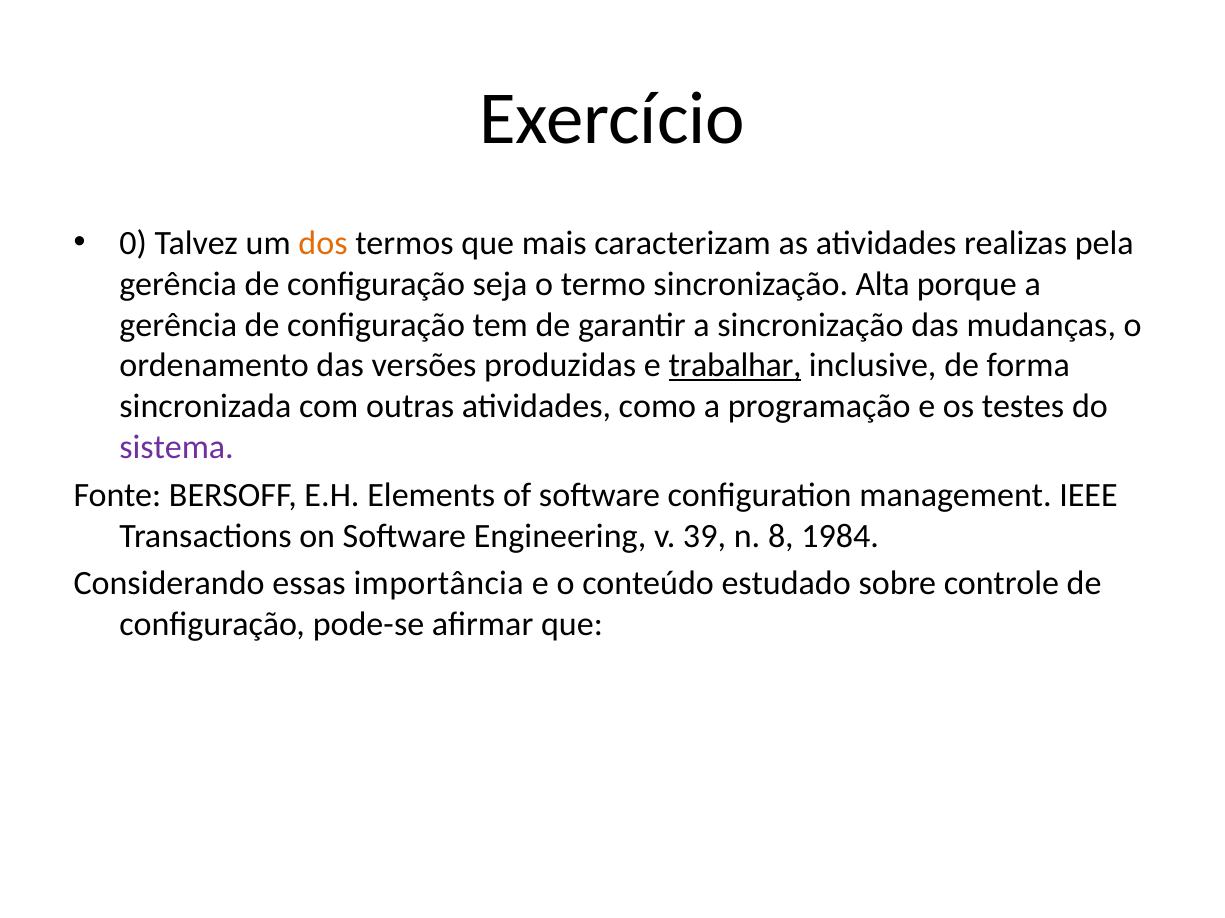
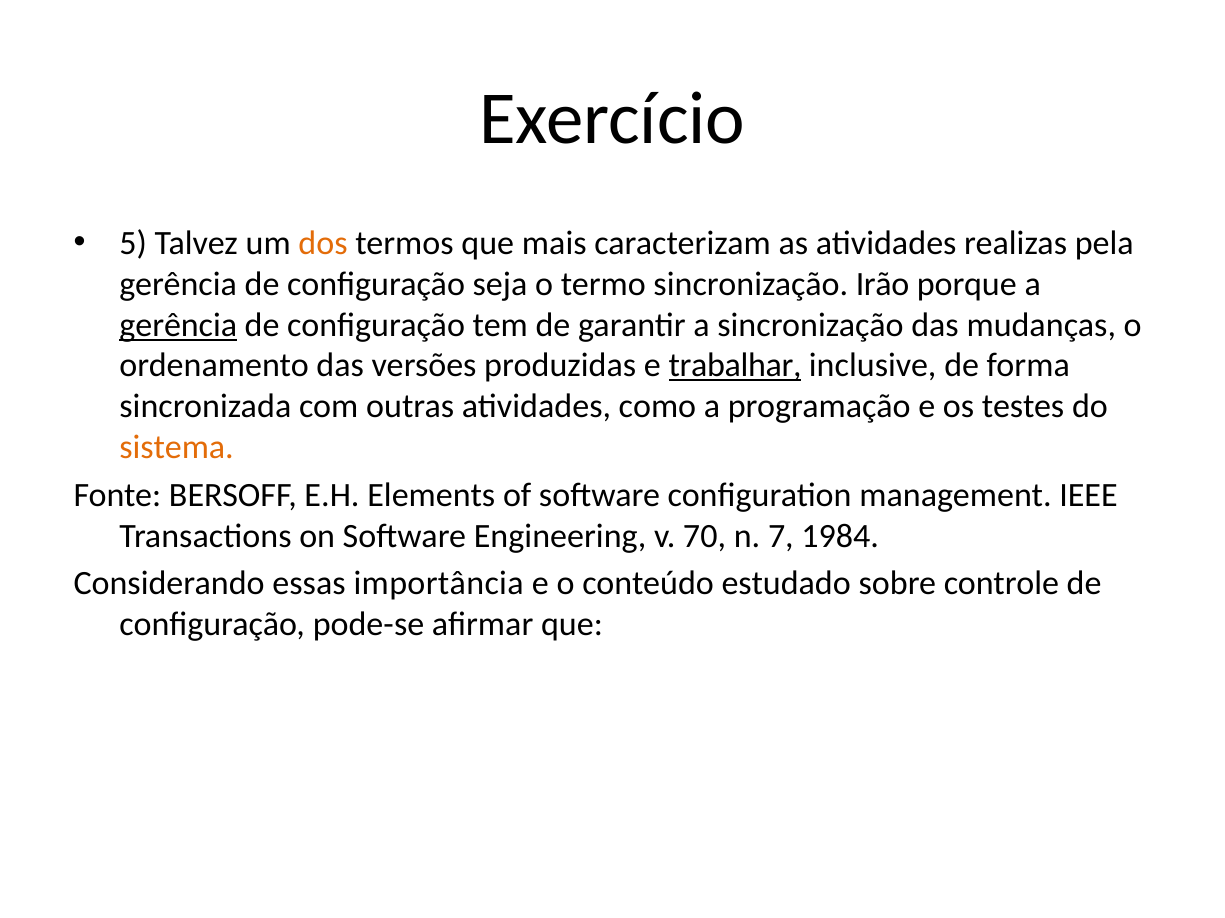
0: 0 -> 5
Alta: Alta -> Irão
gerência at (178, 325) underline: none -> present
sistema colour: purple -> orange
39: 39 -> 70
8: 8 -> 7
